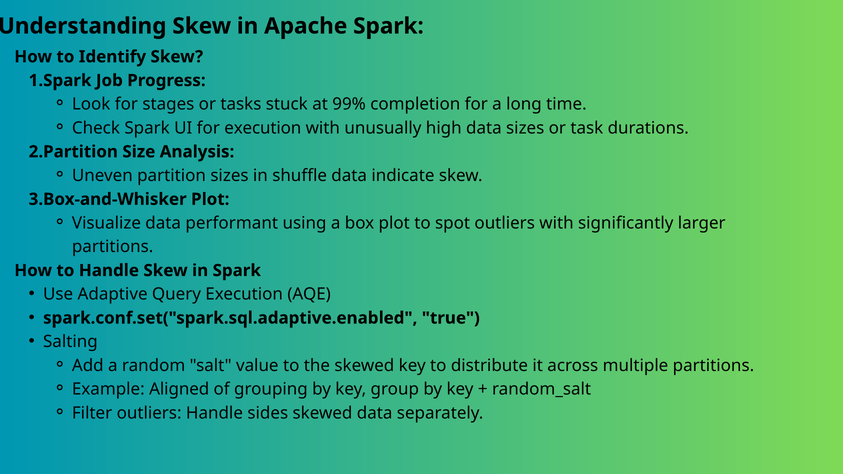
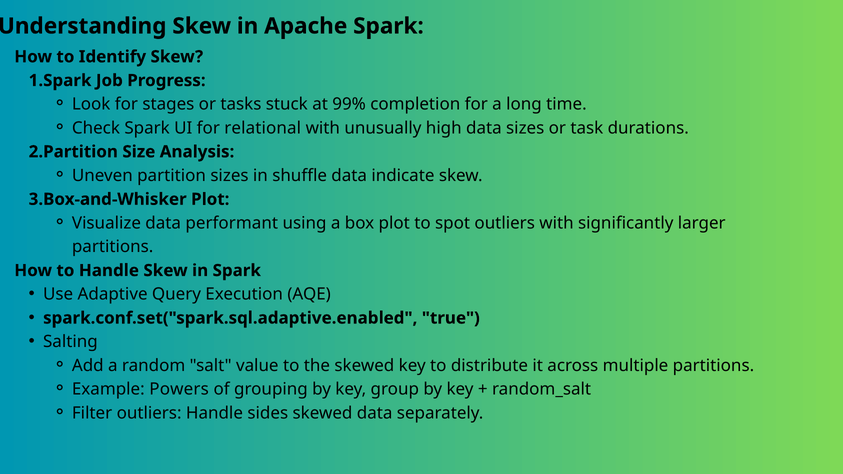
for execution: execution -> relational
Aligned: Aligned -> Powers
